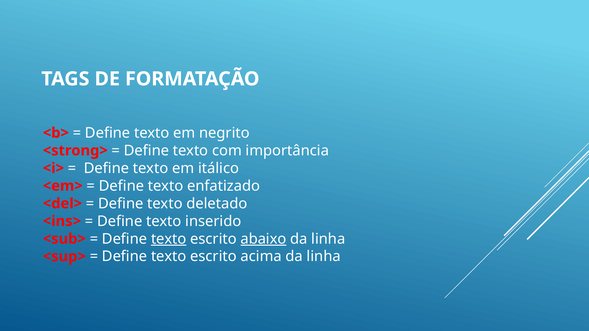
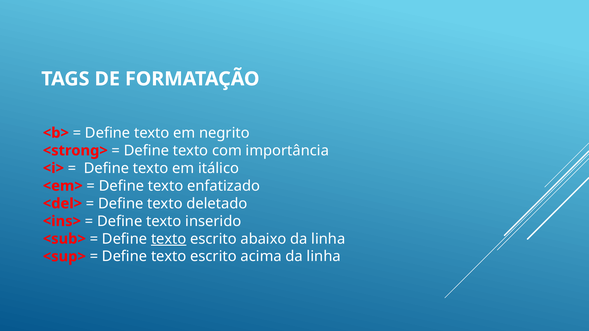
abaixo underline: present -> none
